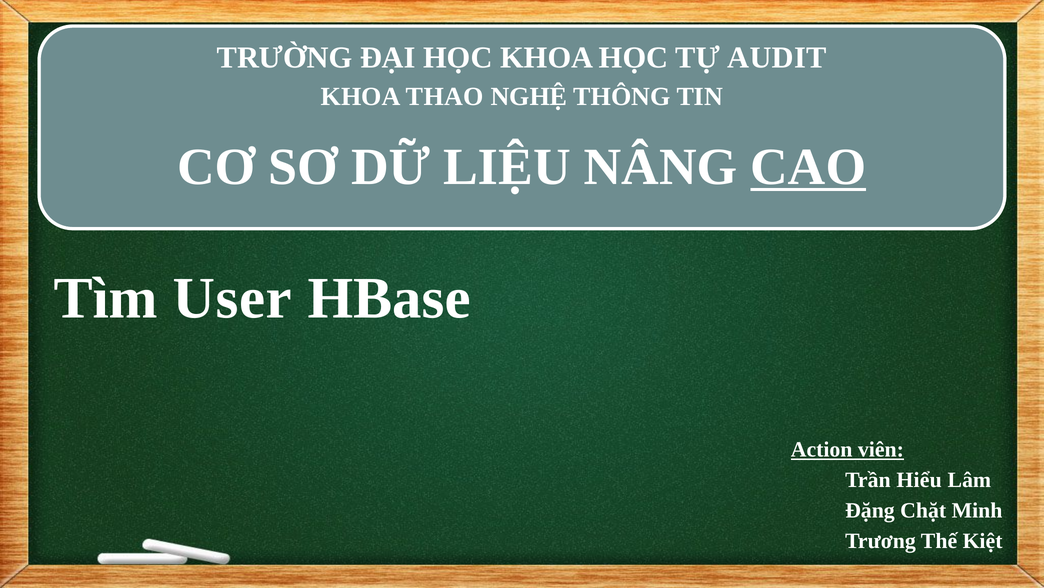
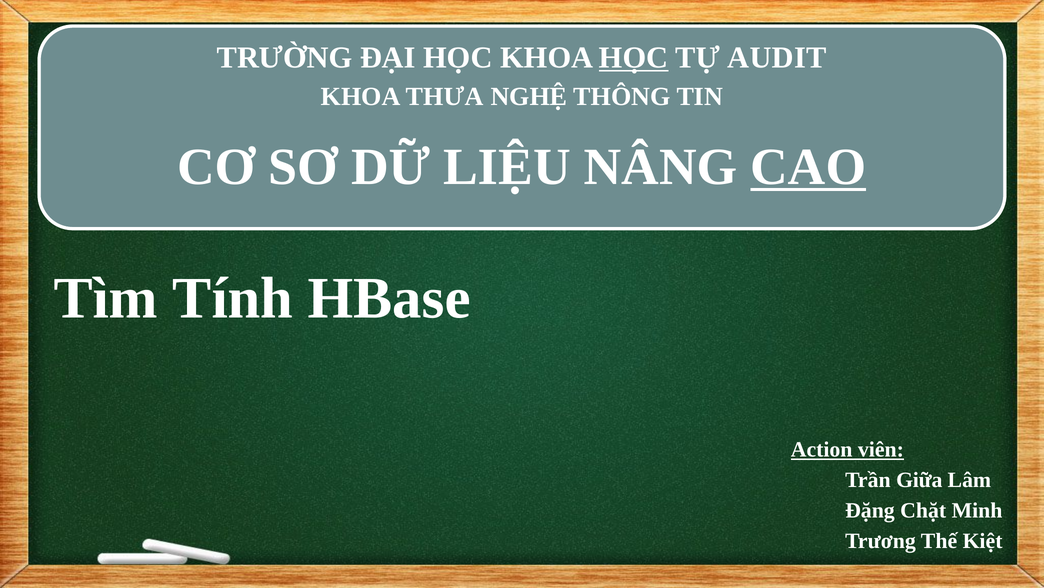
HỌC at (634, 58) underline: none -> present
THAO: THAO -> THƯA
User: User -> Tính
Hiểu: Hiểu -> Giữa
